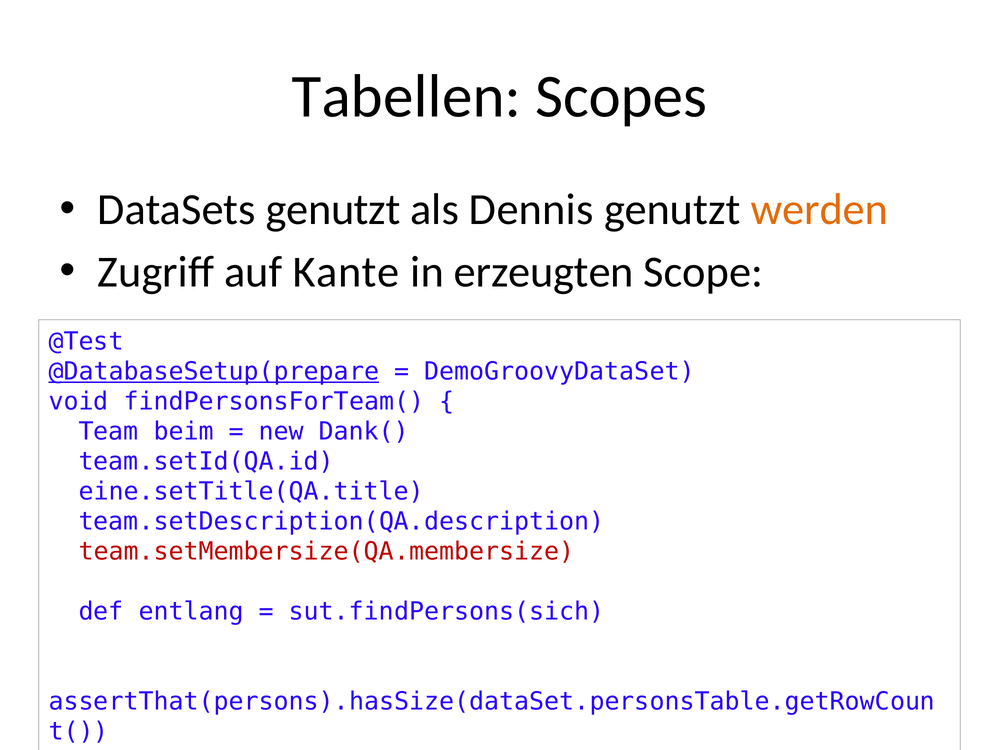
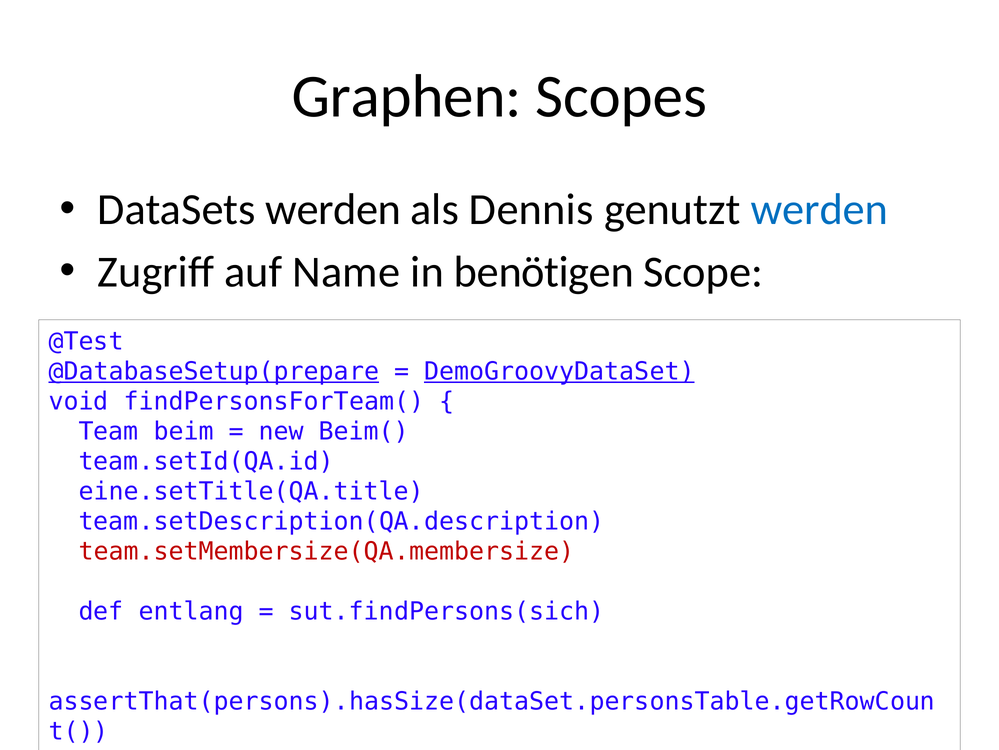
Tabellen: Tabellen -> Graphen
DataSets genutzt: genutzt -> werden
werden at (819, 210) colour: orange -> blue
Kante: Kante -> Name
erzeugten: erzeugten -> benötigen
DemoGroovyDataSet underline: none -> present
Dank(: Dank( -> Beim(
